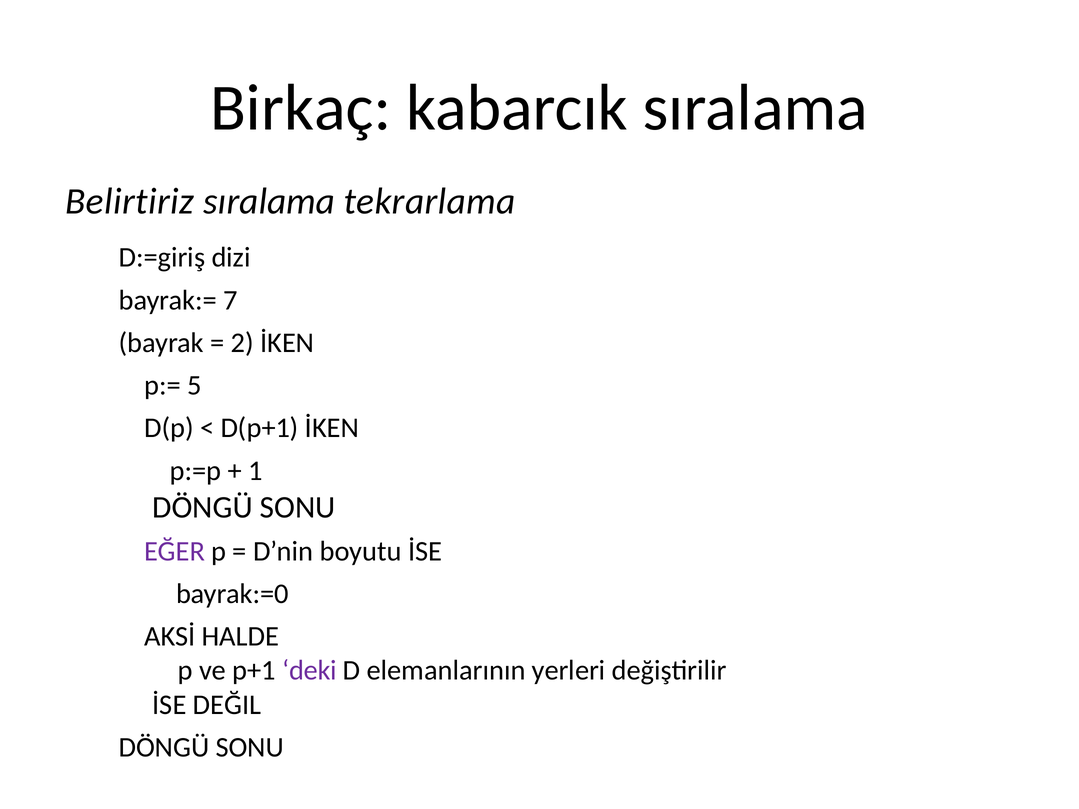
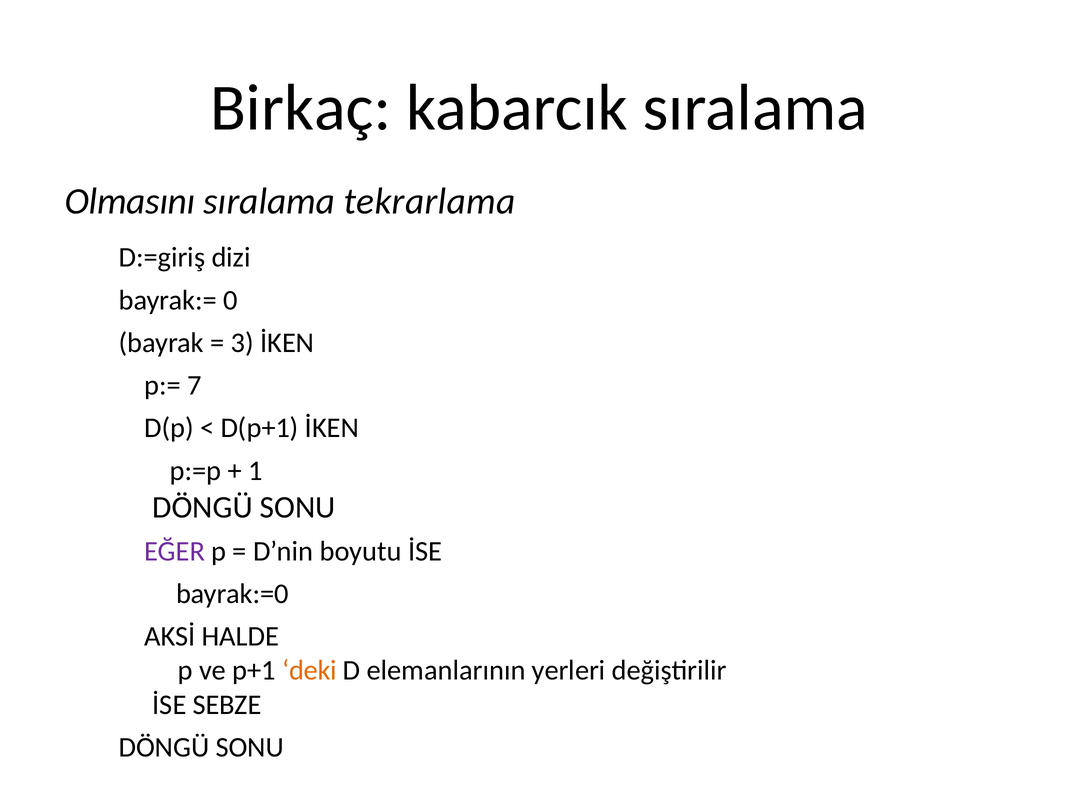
Belirtiriz: Belirtiriz -> Olmasını
7: 7 -> 0
2: 2 -> 3
5: 5 -> 7
deki colour: purple -> orange
DEĞIL: DEĞIL -> SEBZE
